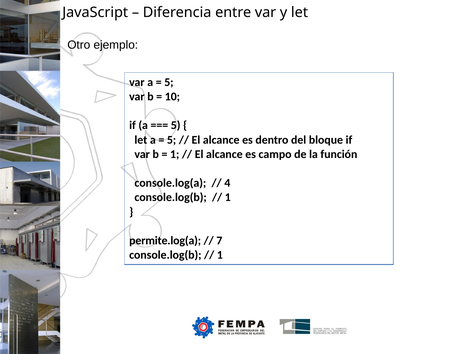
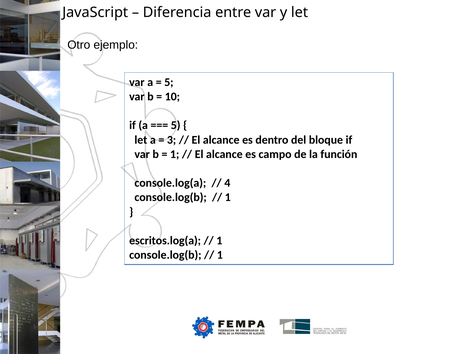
5 at (172, 140): 5 -> 3
permite.log(a: permite.log(a -> escritos.log(a
7 at (219, 241): 7 -> 1
